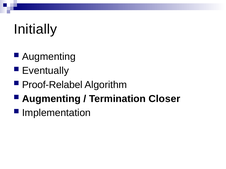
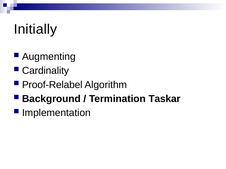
Eventually: Eventually -> Cardinality
Augmenting at (51, 99): Augmenting -> Background
Closer: Closer -> Taskar
